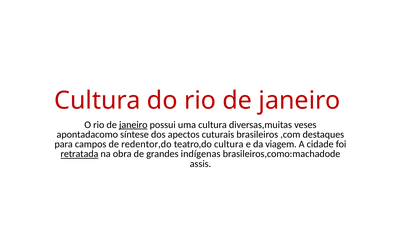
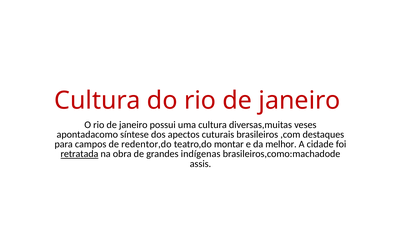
janeiro at (133, 124) underline: present -> none
teatro,do cultura: cultura -> montar
viagem: viagem -> melhor
